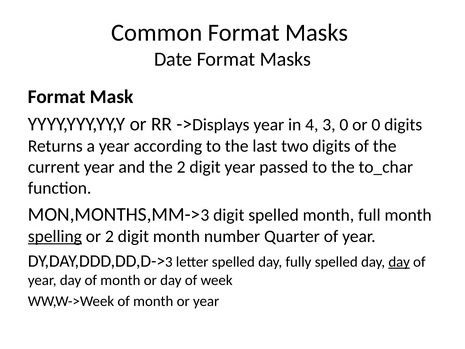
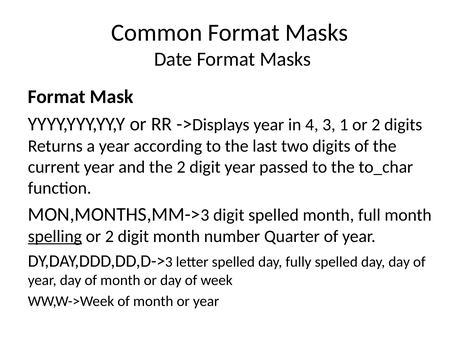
3 0: 0 -> 1
0 at (376, 125): 0 -> 2
day at (399, 262) underline: present -> none
